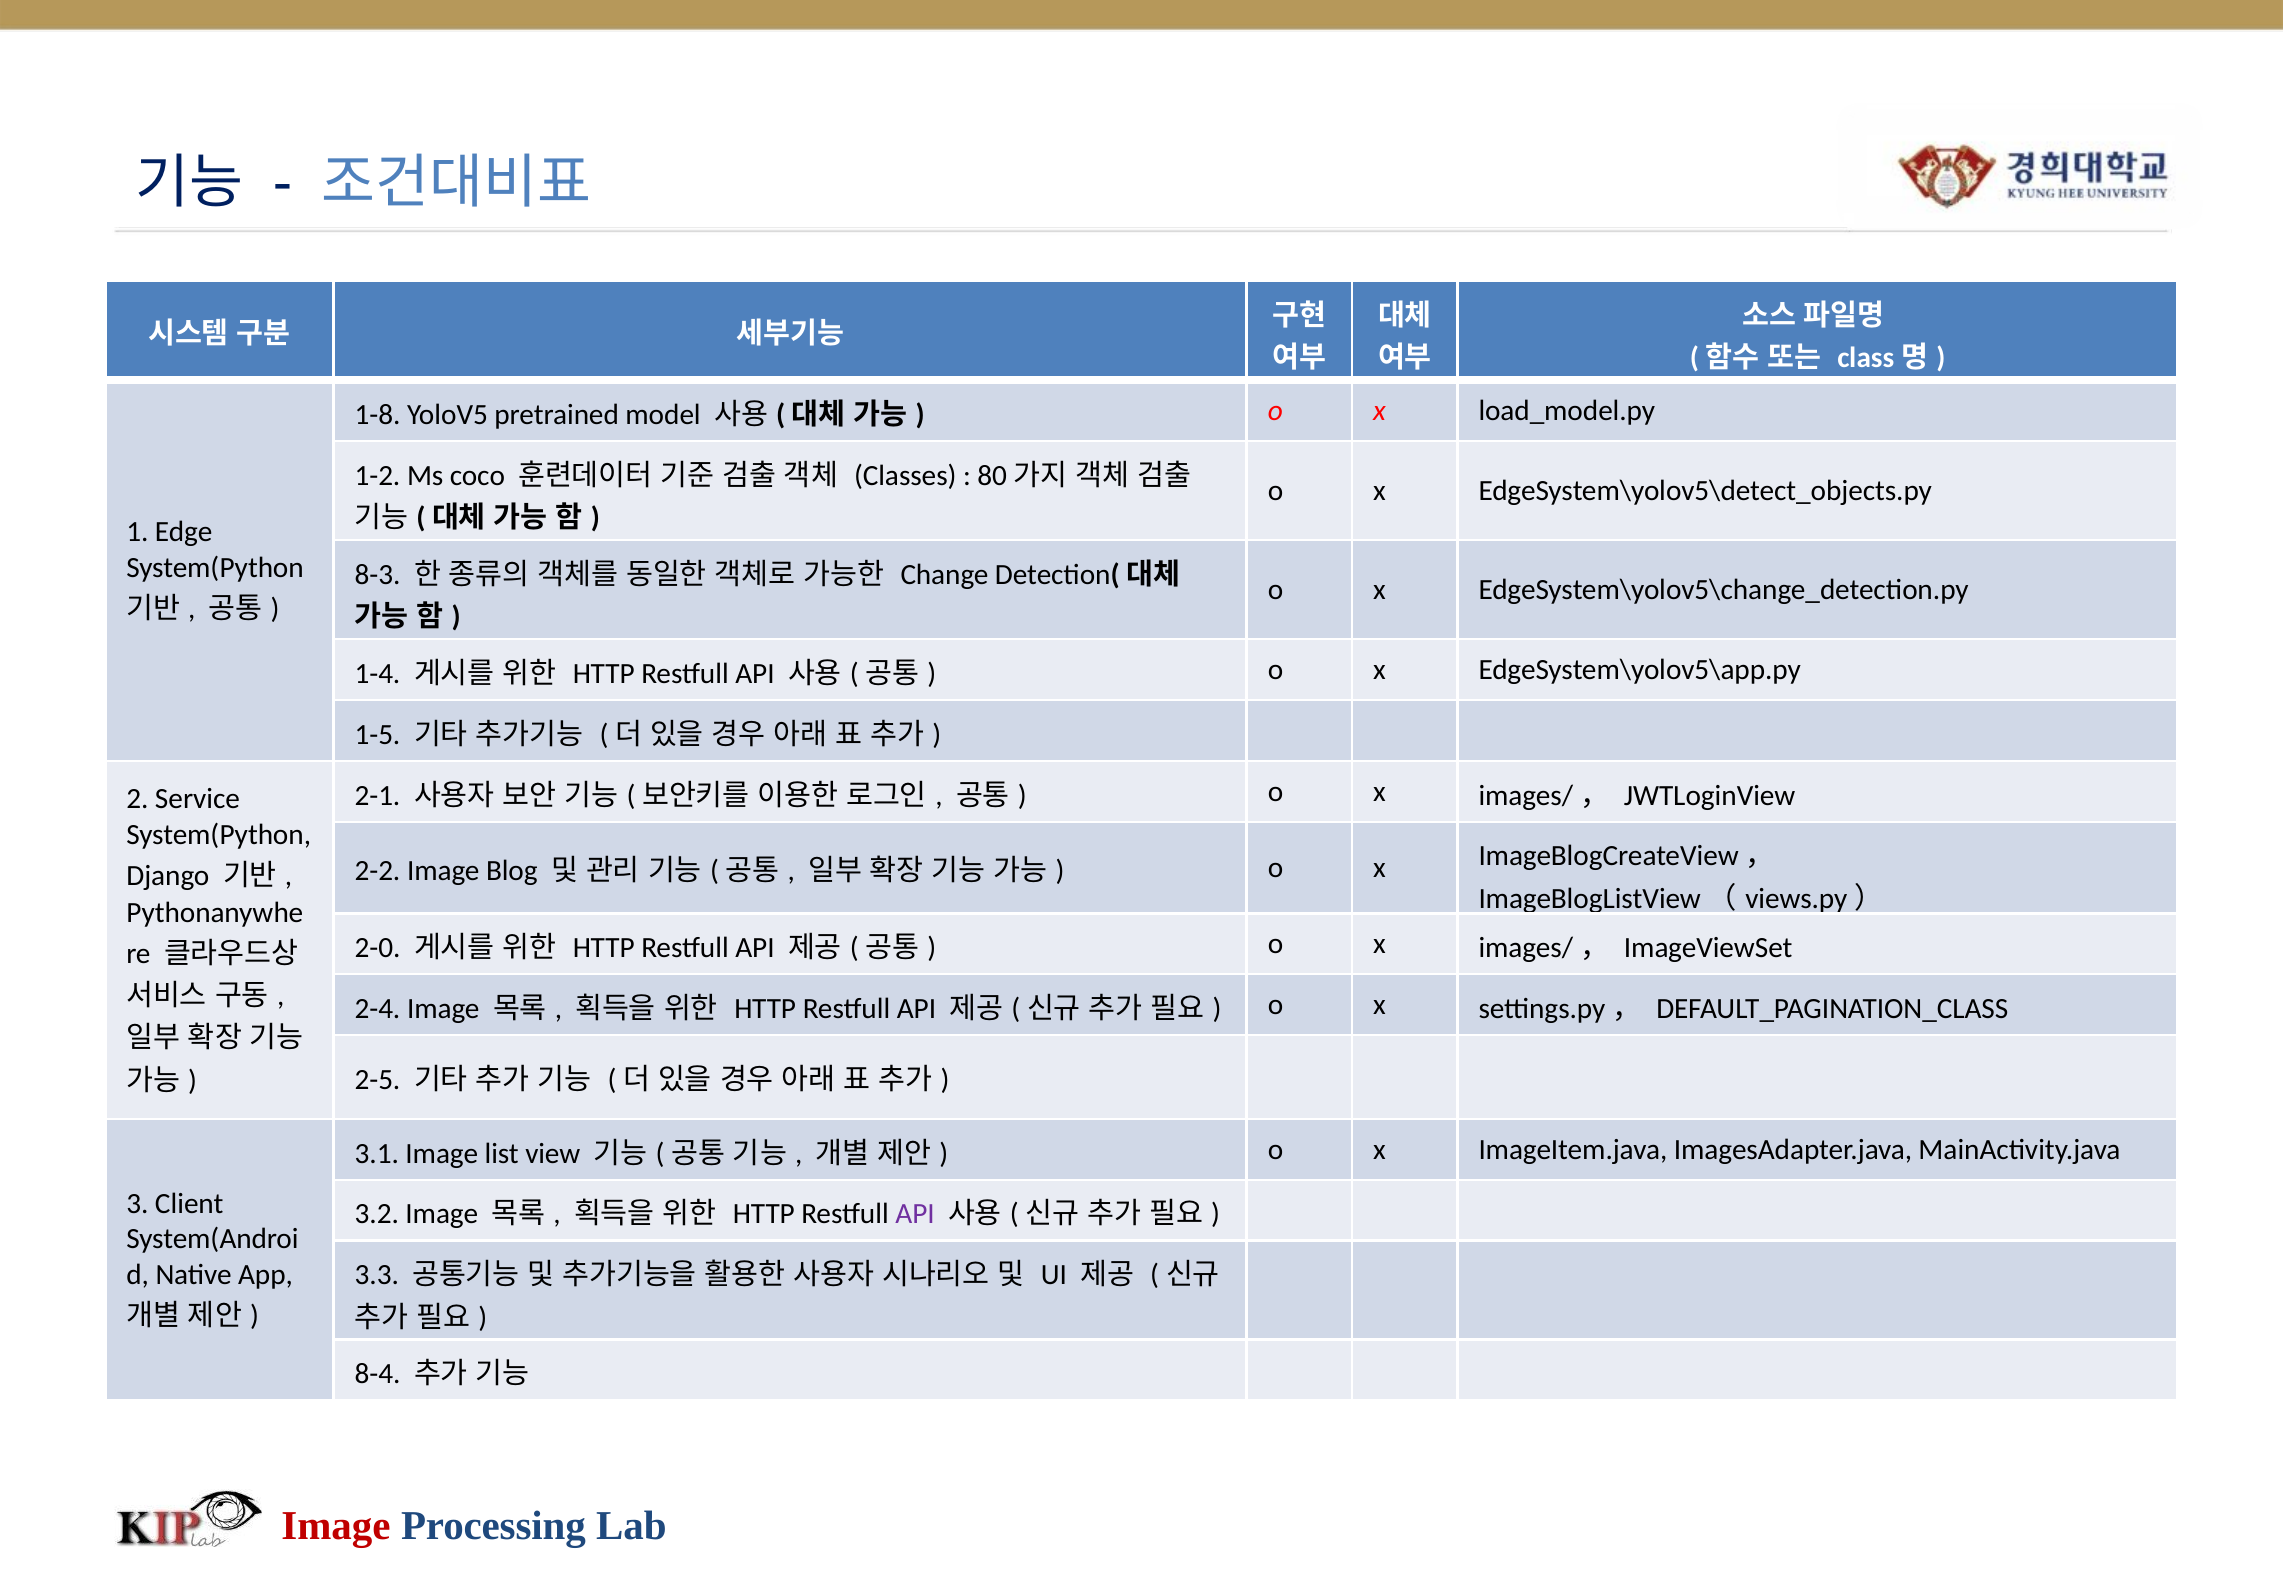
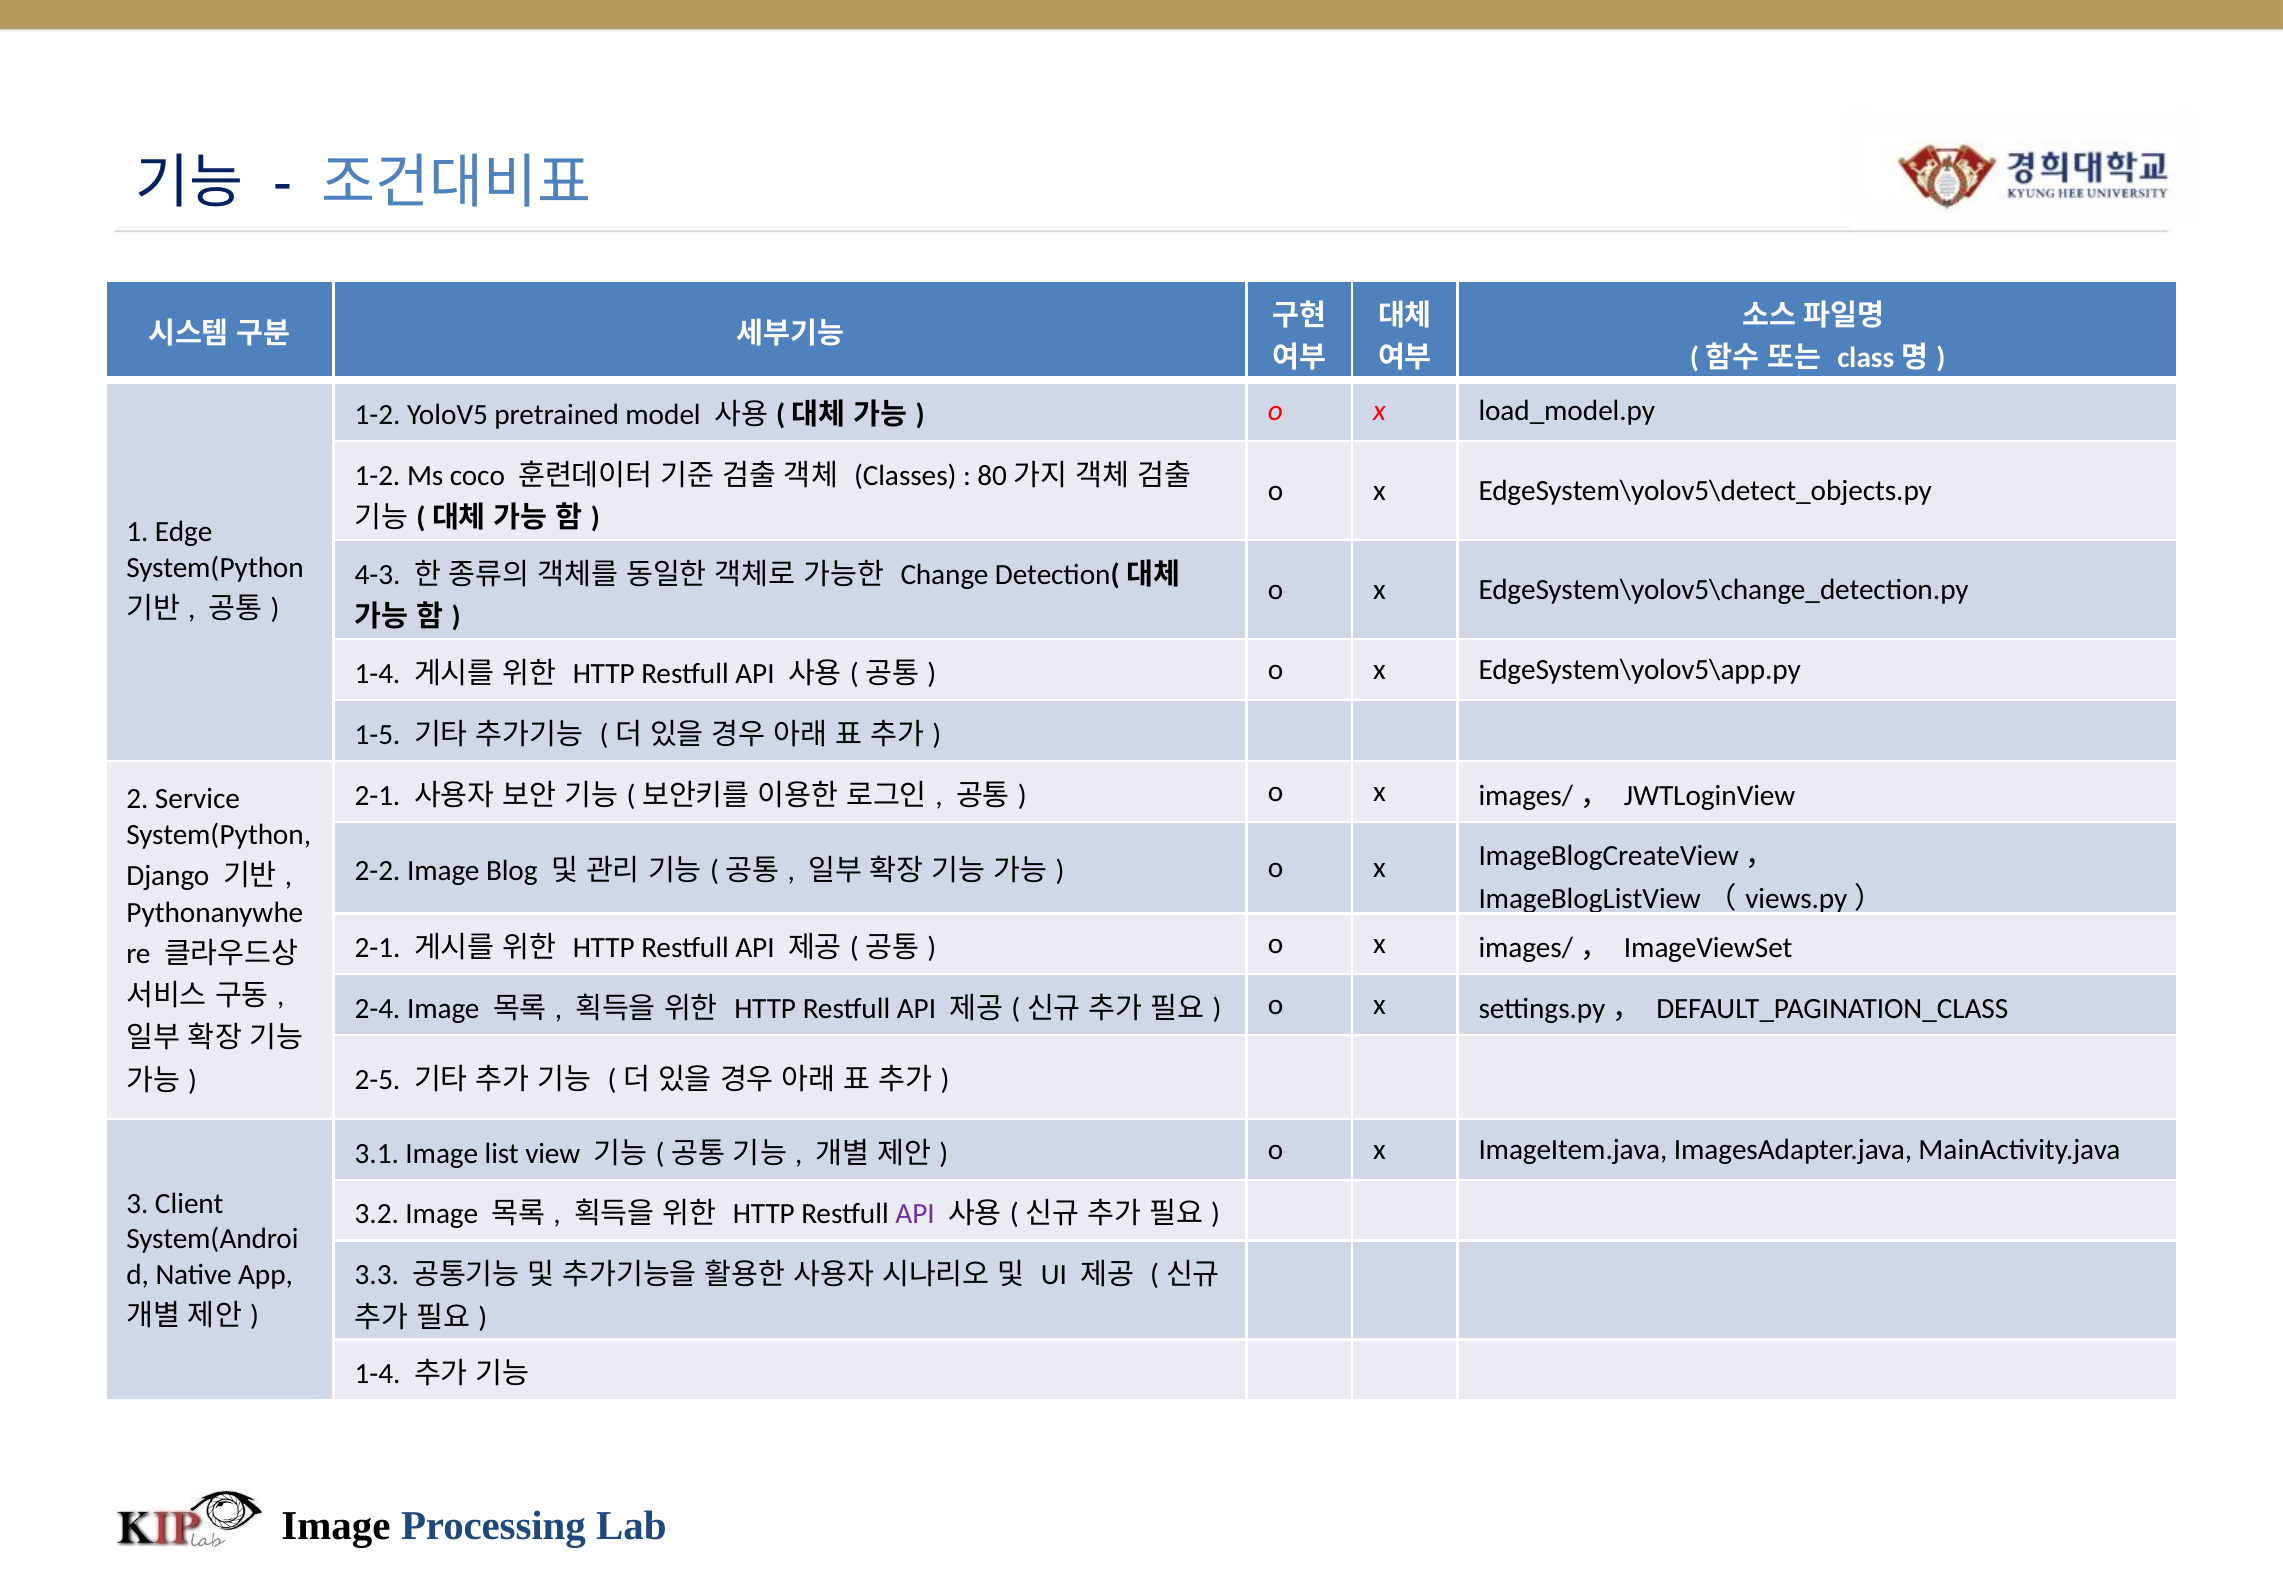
1-8 at (378, 414): 1-8 -> 1-2
8-3: 8-3 -> 4-3
2-0 at (378, 948): 2-0 -> 2-1
8-4 at (378, 1374): 8-4 -> 1-4
Image at (336, 1525) colour: red -> black
